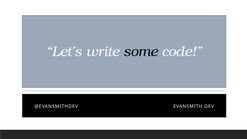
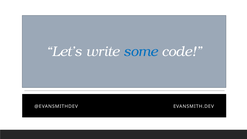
some colour: black -> blue
